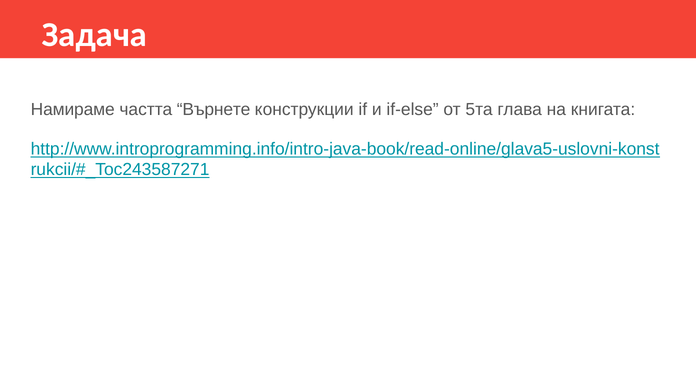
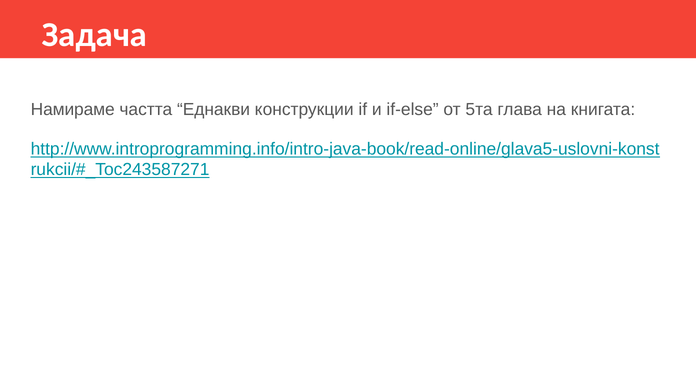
Върнете: Върнете -> Еднакви
